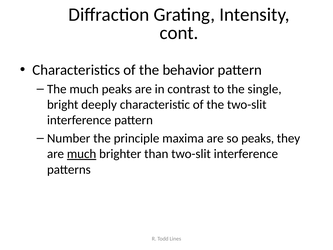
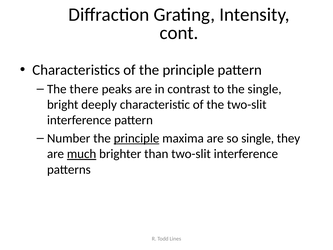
of the behavior: behavior -> principle
The much: much -> there
principle at (137, 138) underline: none -> present
so peaks: peaks -> single
